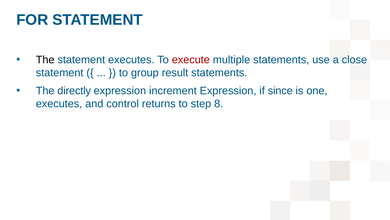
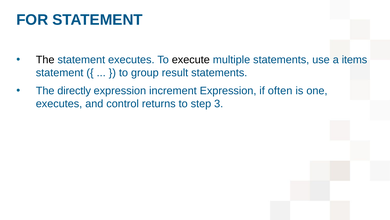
execute colour: red -> black
close: close -> items
since: since -> often
8: 8 -> 3
